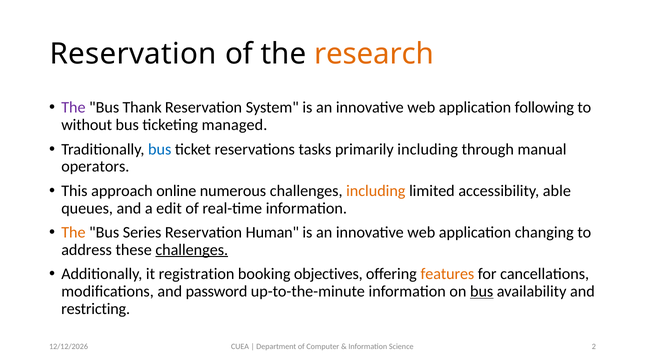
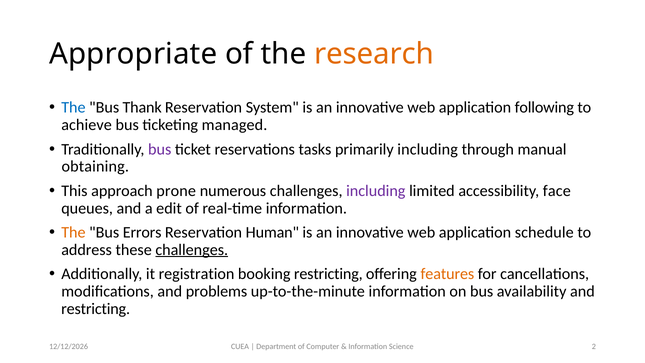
Reservation at (133, 54): Reservation -> Appropriate
The at (73, 108) colour: purple -> blue
without: without -> achieve
bus at (160, 149) colour: blue -> purple
operators: operators -> obtaining
online: online -> prone
including at (376, 191) colour: orange -> purple
able: able -> face
Series: Series -> Errors
changing: changing -> schedule
booking objectives: objectives -> restricting
password: password -> problems
bus at (482, 291) underline: present -> none
